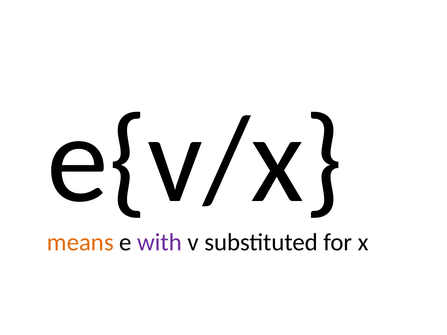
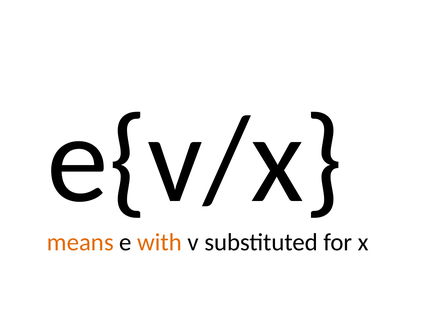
with colour: purple -> orange
